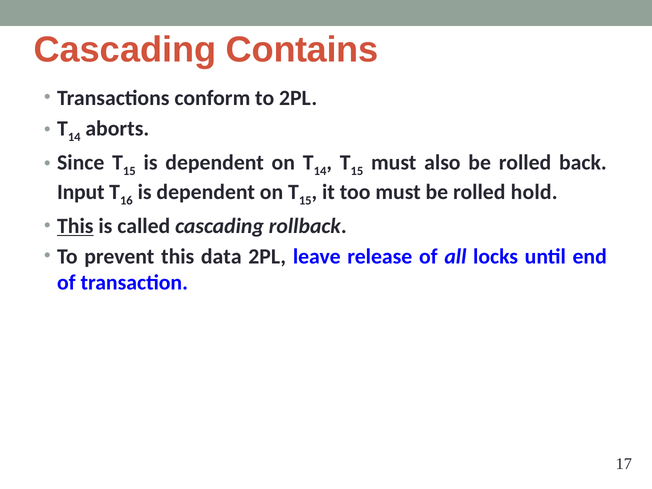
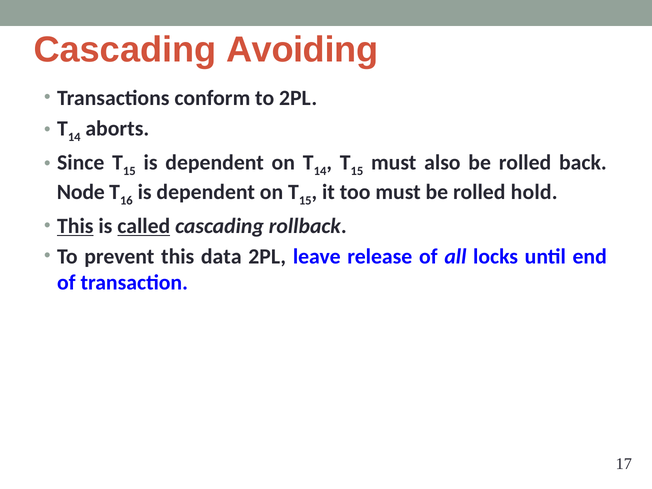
Contains: Contains -> Avoiding
Input: Input -> Node
called underline: none -> present
